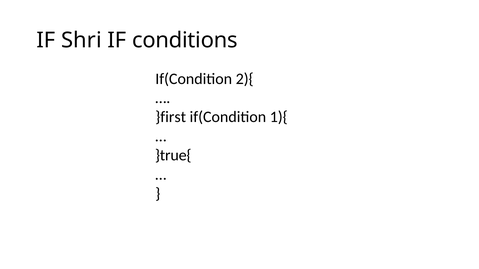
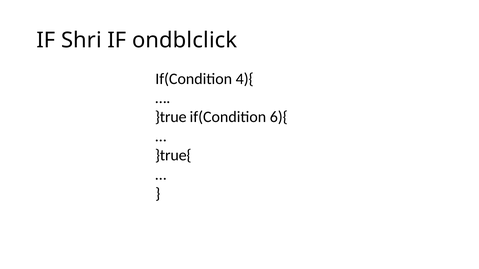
conditions: conditions -> ondblclick
2){: 2){ -> 4){
}first: }first -> }true
1){: 1){ -> 6){
